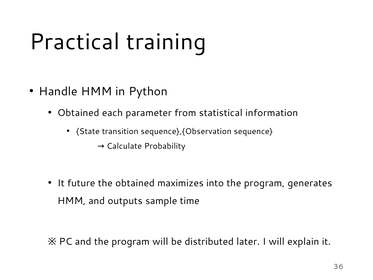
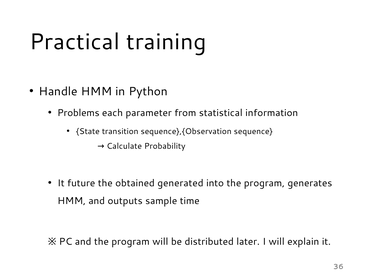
Obtained at (78, 113): Obtained -> Problems
maximizes: maximizes -> generated
